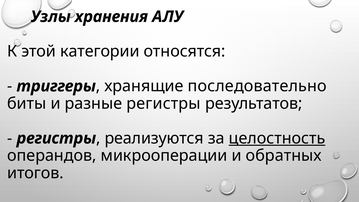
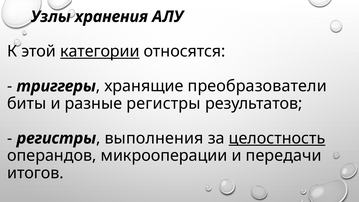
категории underline: none -> present
последовательно: последовательно -> преобразователи
реализуются: реализуются -> выполнения
обратных: обратных -> передачи
